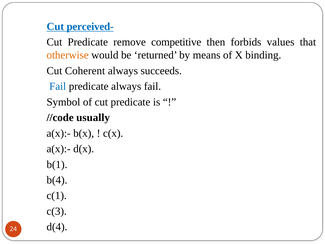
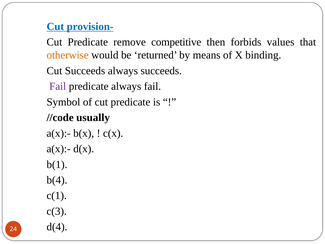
perceived-: perceived- -> provision-
Cut Coherent: Coherent -> Succeeds
Fail at (58, 86) colour: blue -> purple
